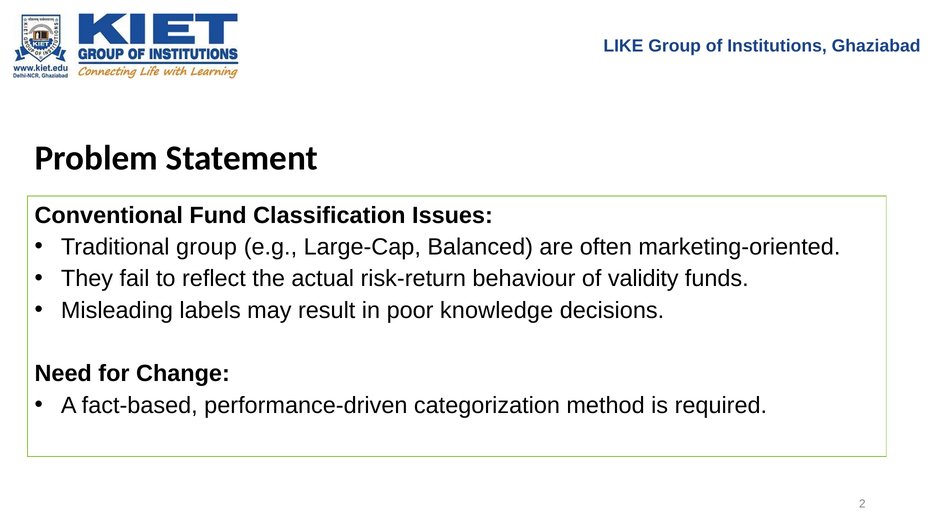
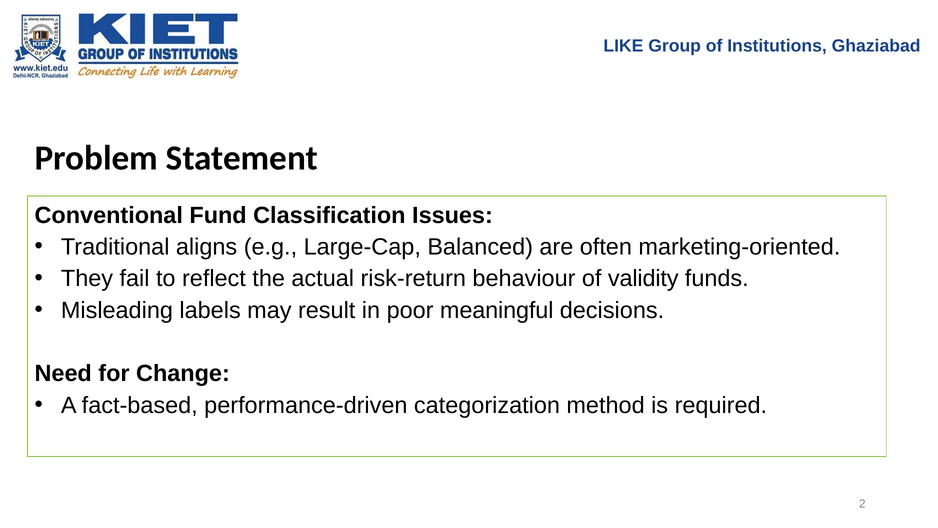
Traditional group: group -> aligns
knowledge: knowledge -> meaningful
